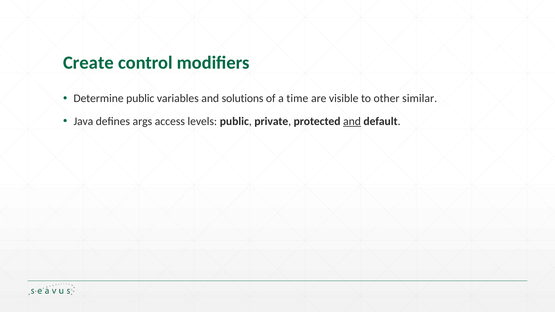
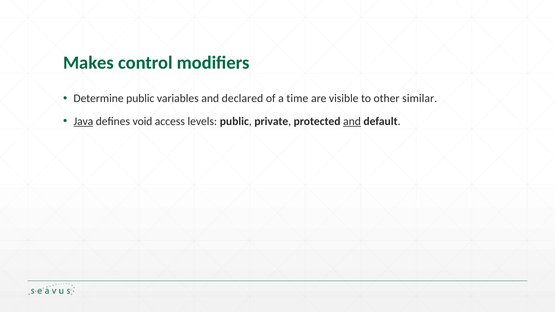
Create: Create -> Makes
solutions: solutions -> declared
Java underline: none -> present
args: args -> void
